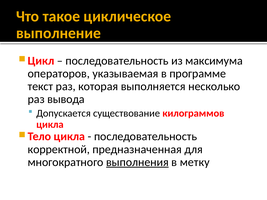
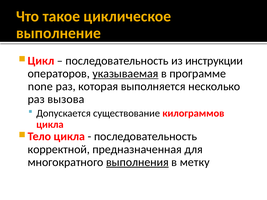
максимума: максимума -> инструкции
указываемая underline: none -> present
текст: текст -> none
вывода: вывода -> вызова
